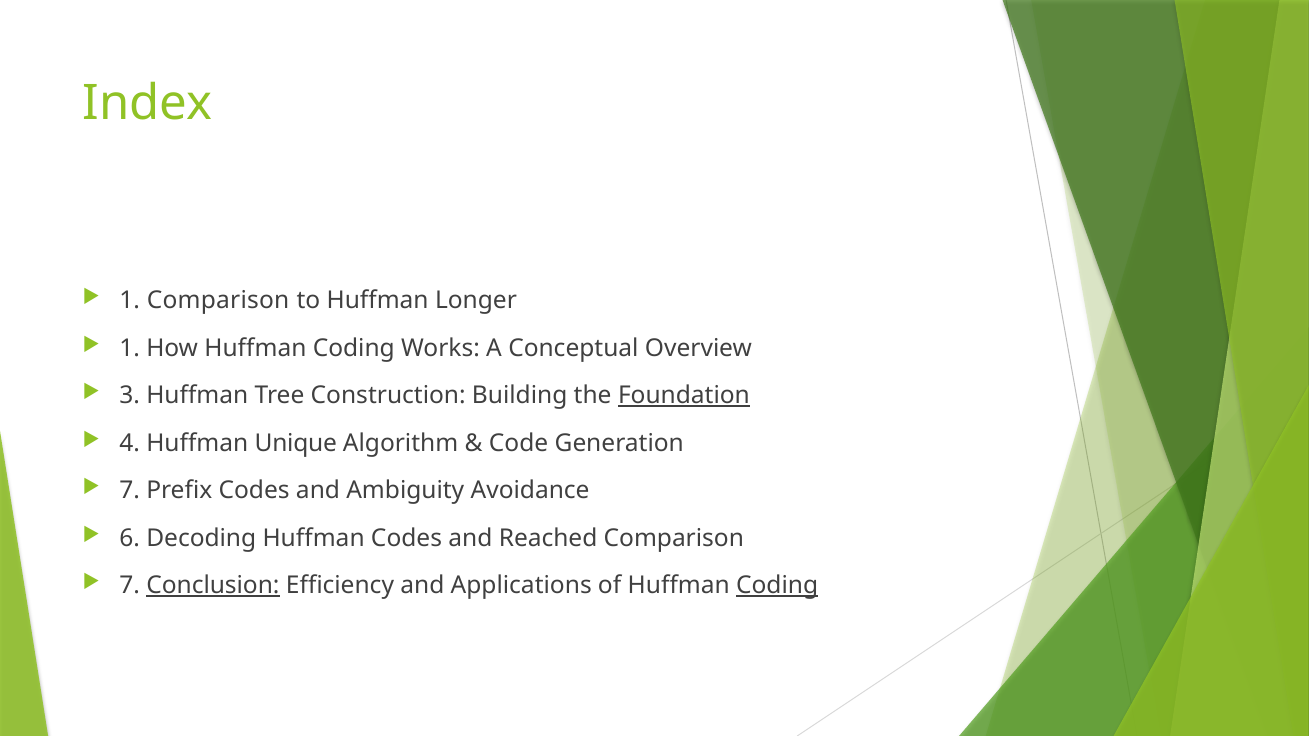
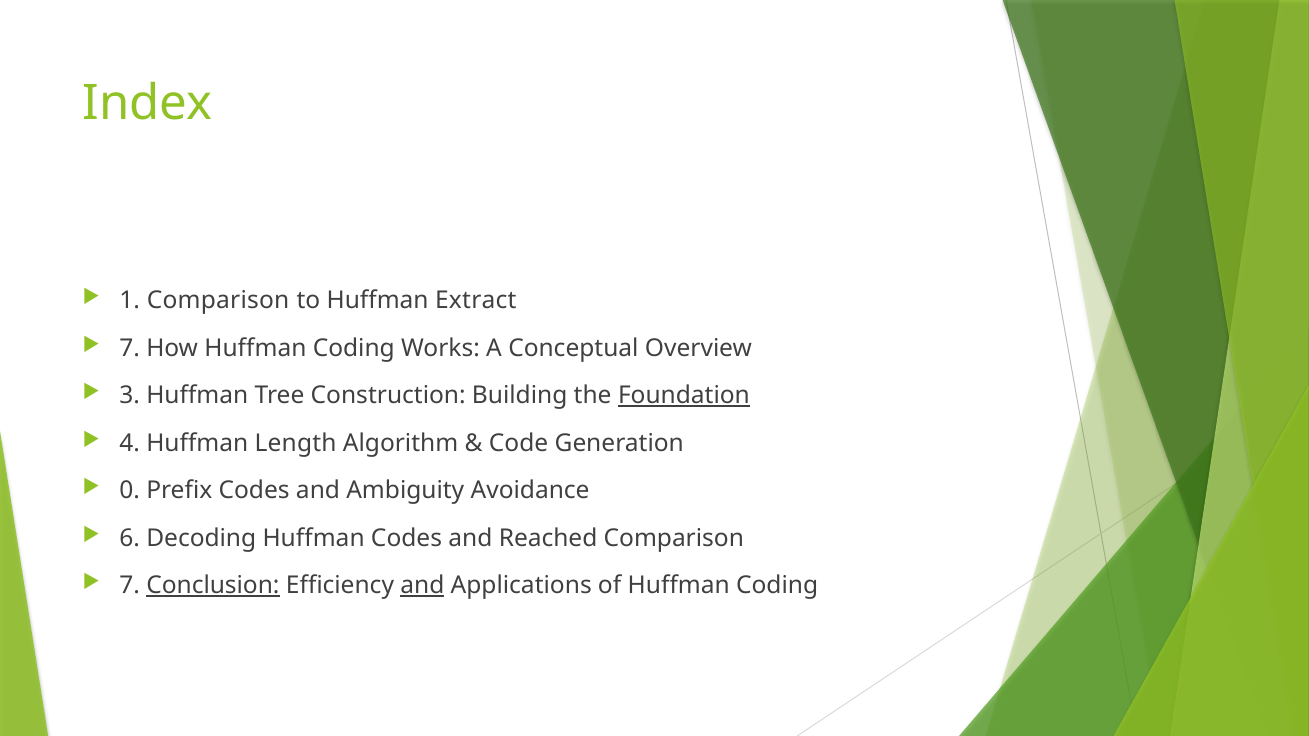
Longer: Longer -> Extract
1 at (130, 348): 1 -> 7
Unique: Unique -> Length
7 at (130, 491): 7 -> 0
and at (422, 586) underline: none -> present
Coding at (777, 586) underline: present -> none
